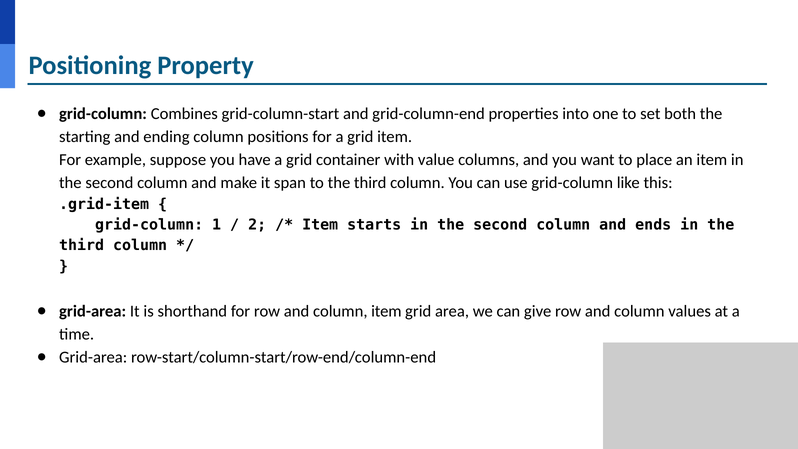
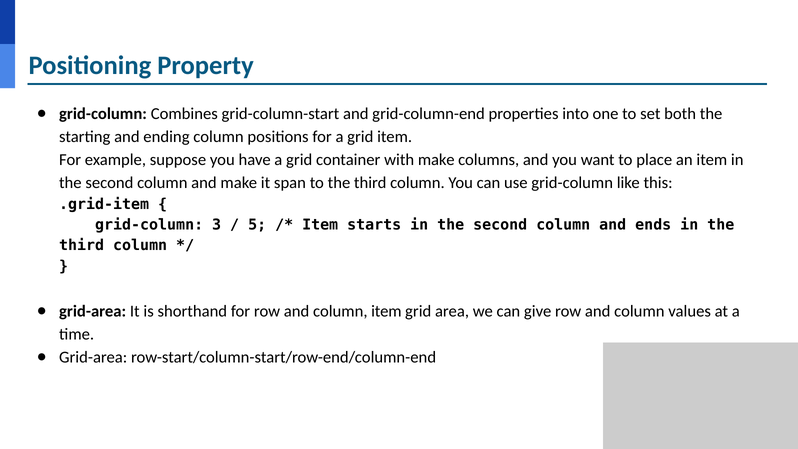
with value: value -> make
1: 1 -> 3
2: 2 -> 5
